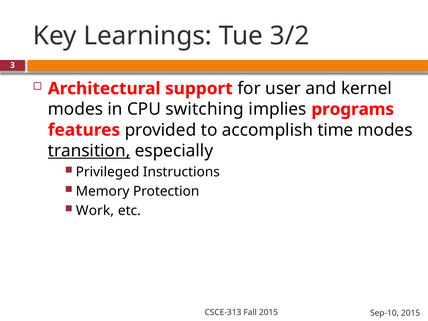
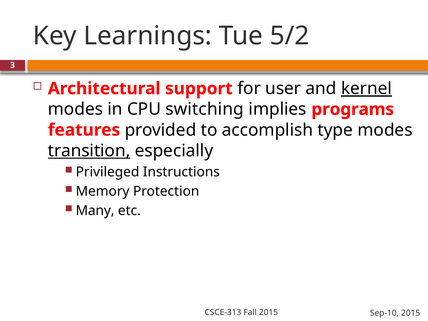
3/2: 3/2 -> 5/2
kernel underline: none -> present
time: time -> type
Work: Work -> Many
